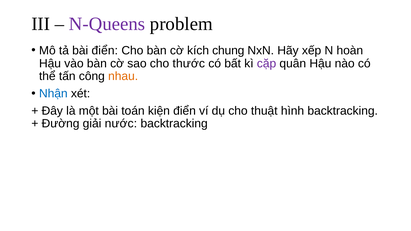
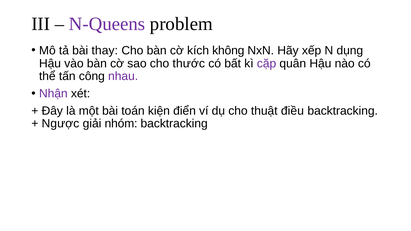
bài điển: điển -> thay
chung: chung -> không
hoàn: hoàn -> dụng
nhau colour: orange -> purple
Nhận colour: blue -> purple
hình: hình -> điều
Đường: Đường -> Ngược
nước: nước -> nhóm
